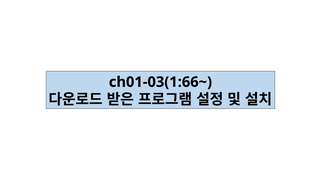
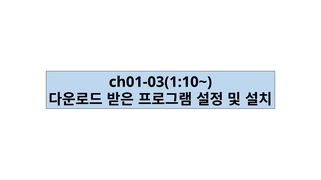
ch01-03(1:66~: ch01-03(1:66~ -> ch01-03(1:10~
